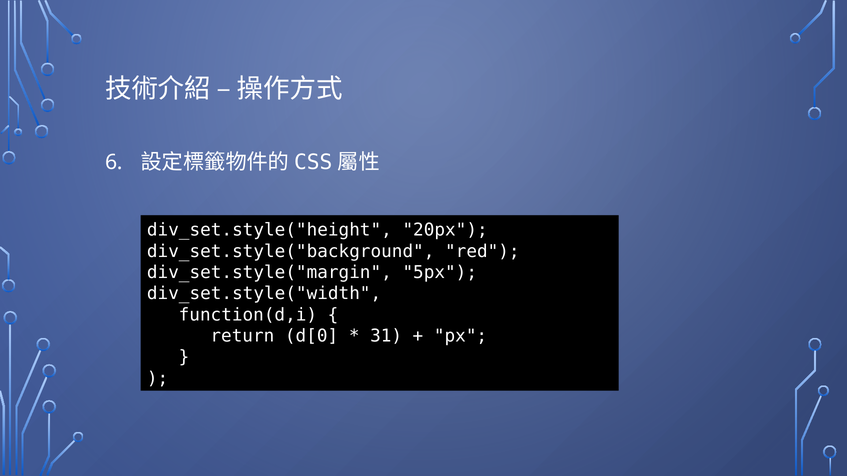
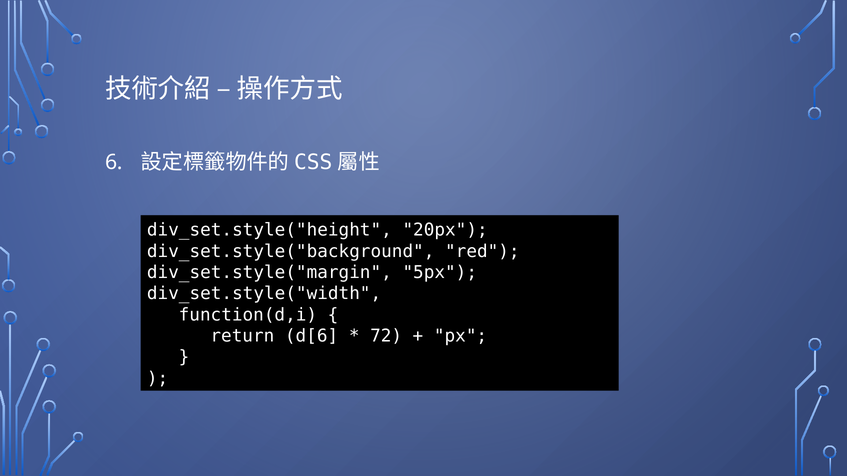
d[0: d[0 -> d[6
31: 31 -> 72
